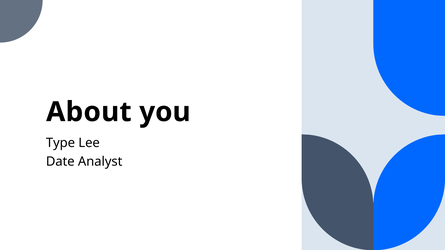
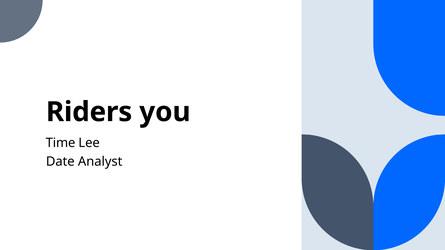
About: About -> Riders
Type: Type -> Time
